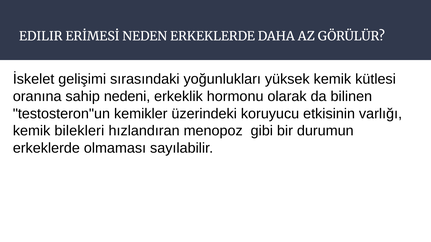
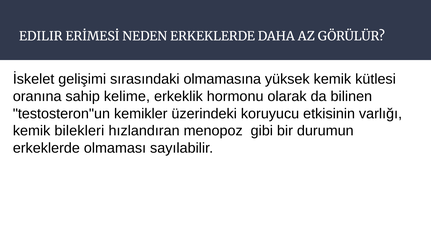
yoğunlukları: yoğunlukları -> olmamasına
nedeni: nedeni -> kelime
